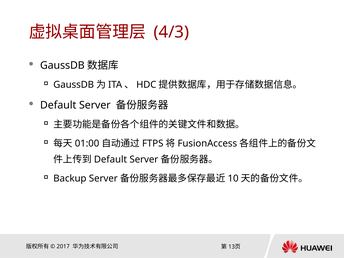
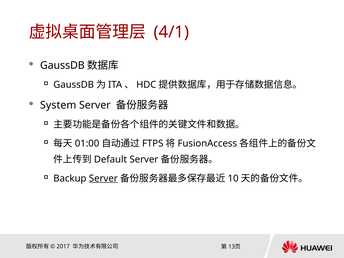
4/3: 4/3 -> 4/1
Default at (58, 105): Default -> System
Server at (103, 178) underline: none -> present
